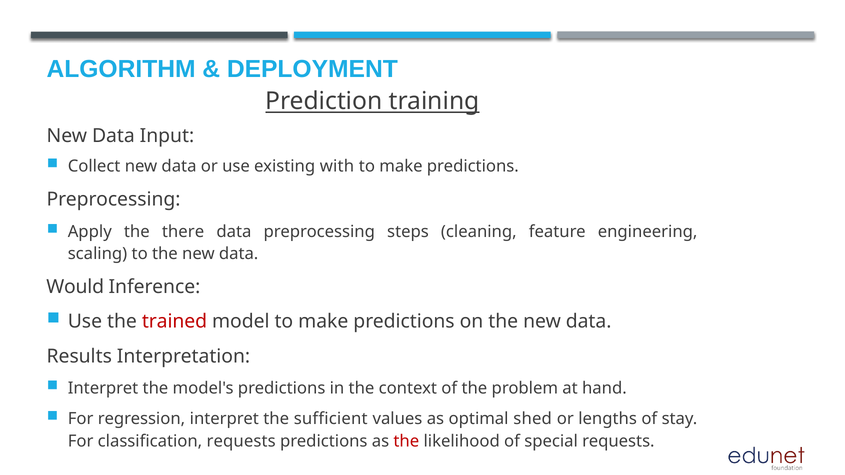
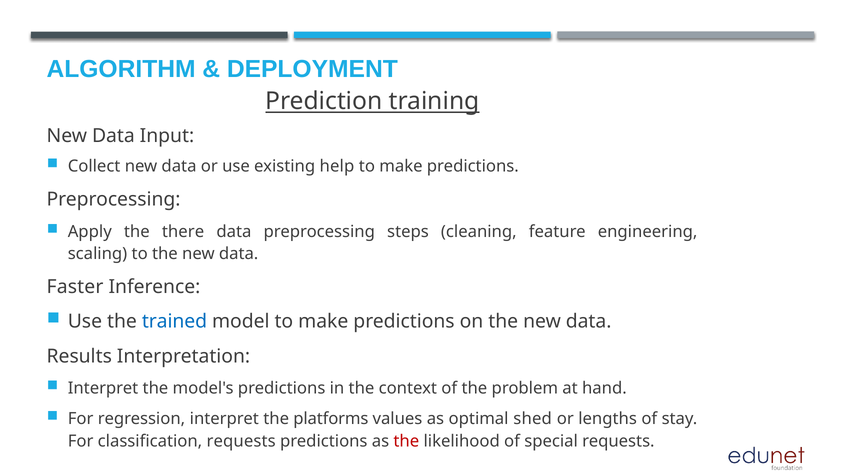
with: with -> help
Would: Would -> Faster
trained colour: red -> blue
sufficient: sufficient -> platforms
